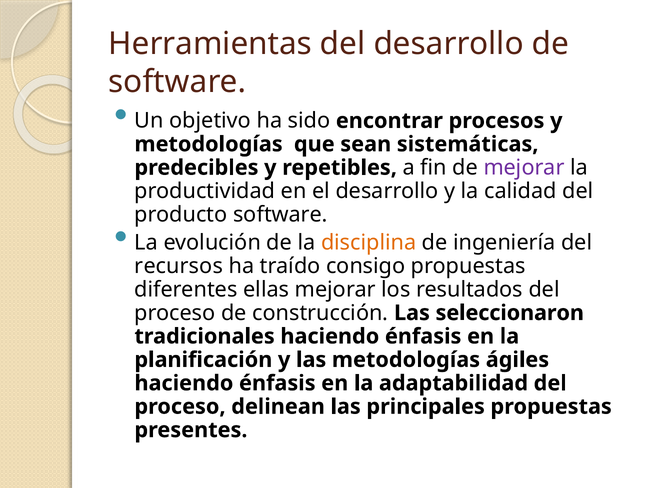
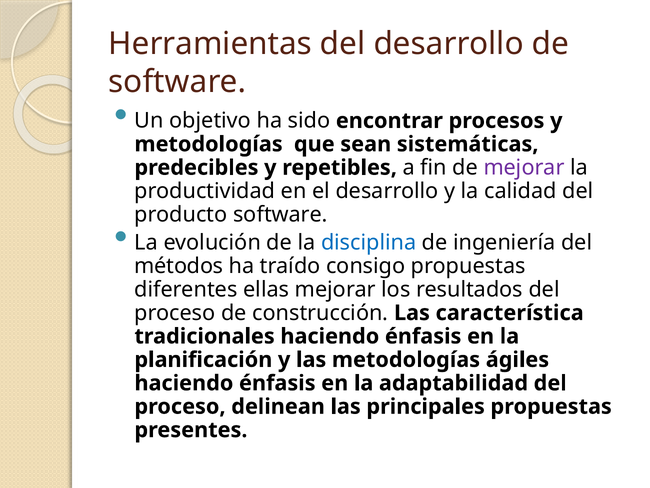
disciplina colour: orange -> blue
recursos: recursos -> métodos
seleccionaron: seleccionaron -> característica
